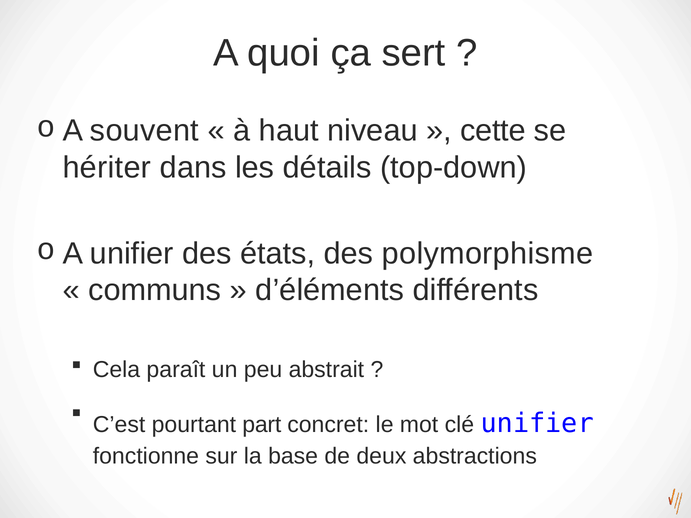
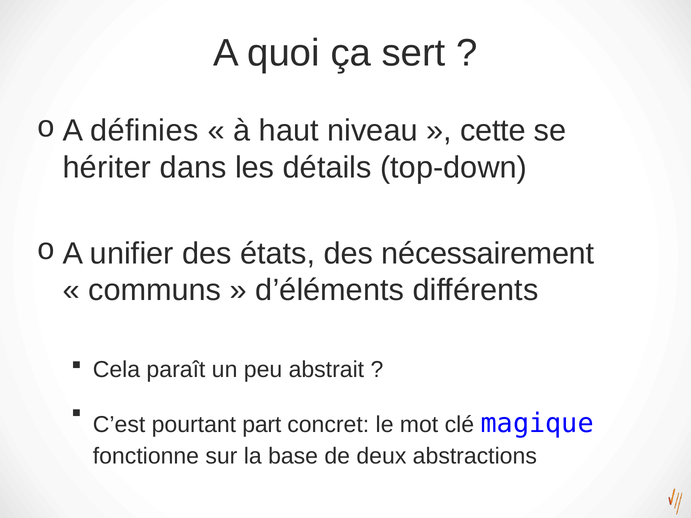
souvent: souvent -> définies
polymorphisme: polymorphisme -> nécessairement
clé unifier: unifier -> magique
